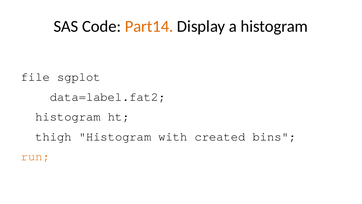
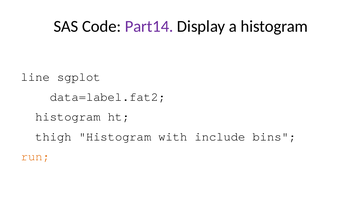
Part14 colour: orange -> purple
file: file -> line
created: created -> include
